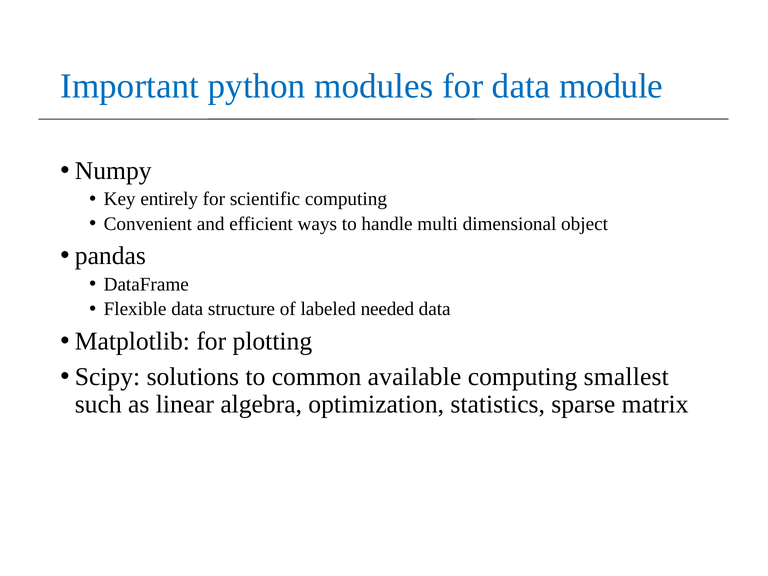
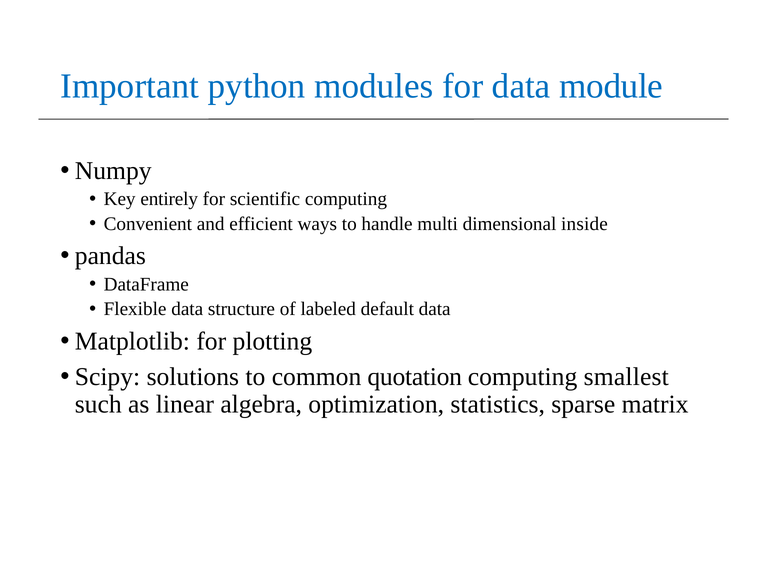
object: object -> inside
needed: needed -> default
available: available -> quotation
